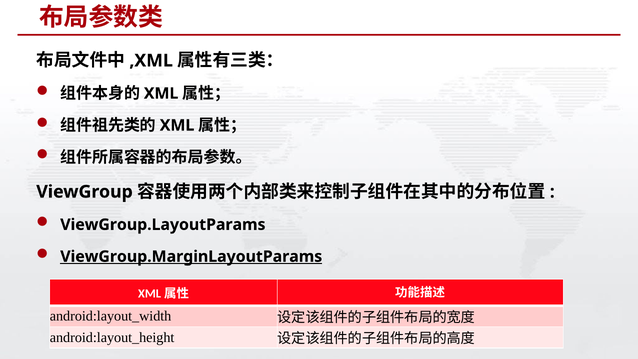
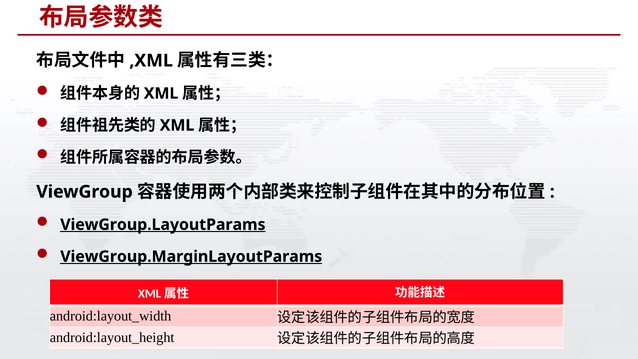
ViewGroup.LayoutParams underline: none -> present
